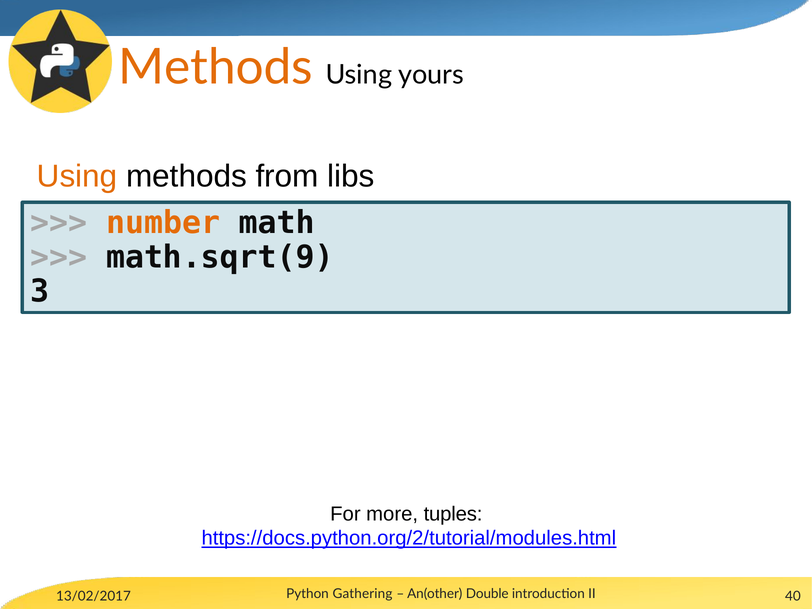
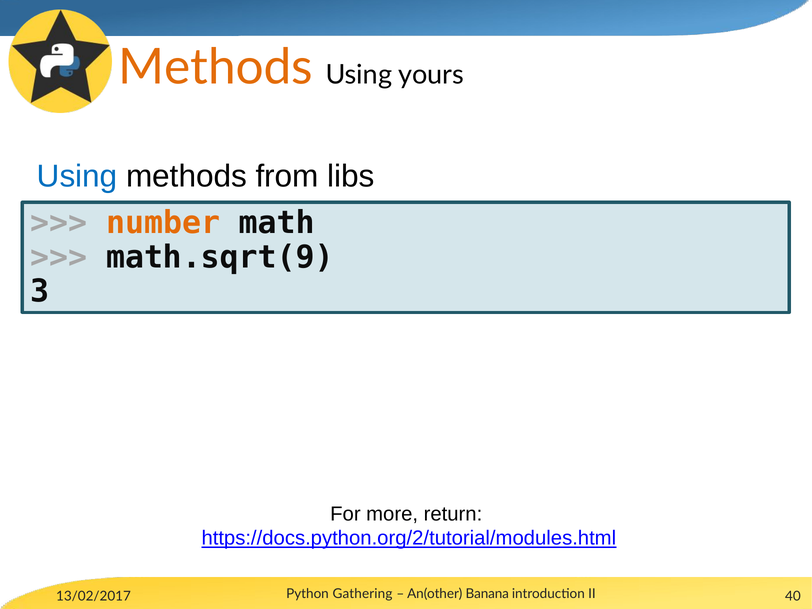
Using at (77, 176) colour: orange -> blue
tuples: tuples -> return
Double: Double -> Banana
